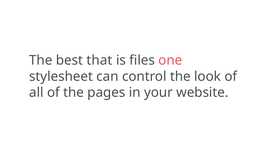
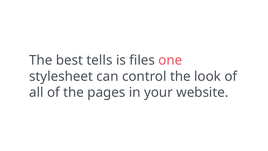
that: that -> tells
